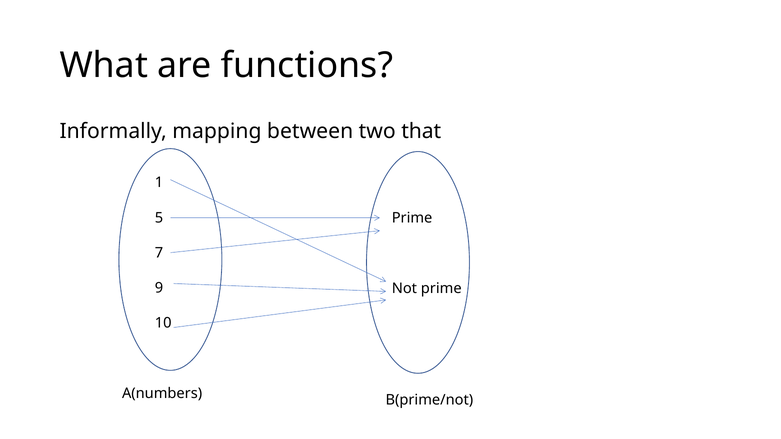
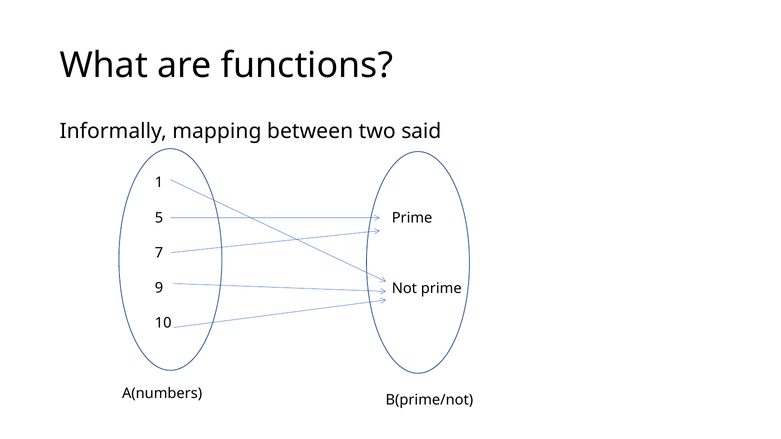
that: that -> said
